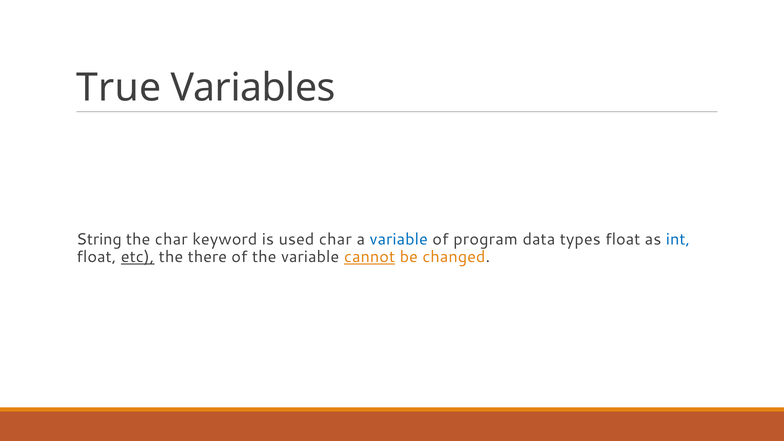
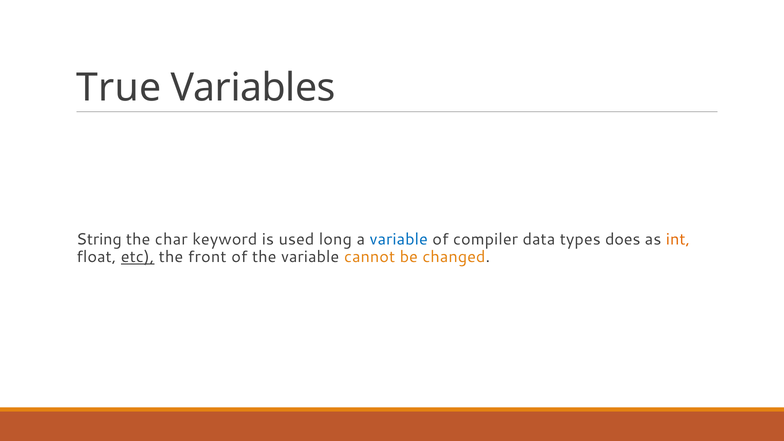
used char: char -> long
program: program -> compiler
types float: float -> does
int colour: blue -> orange
there: there -> front
cannot underline: present -> none
